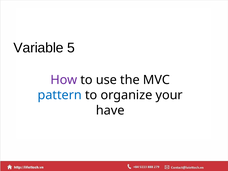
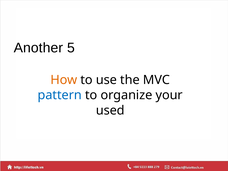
Variable: Variable -> Another
How colour: purple -> orange
have: have -> used
